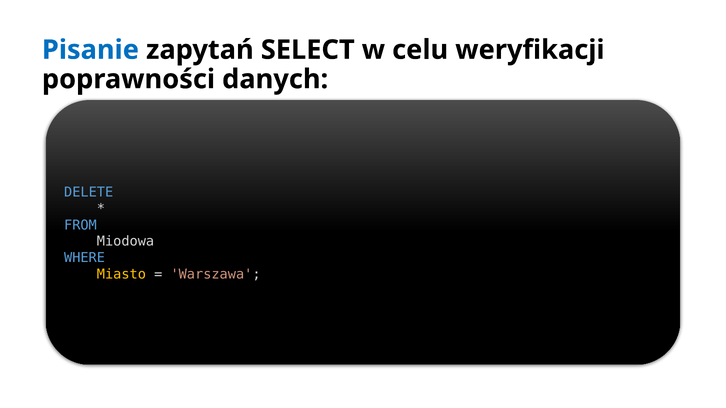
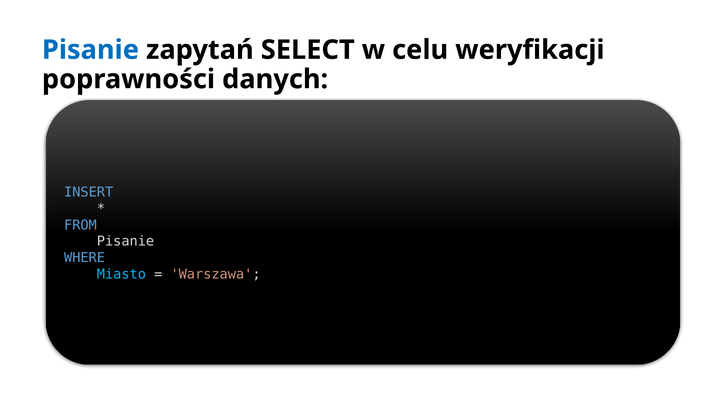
DELETE: DELETE -> INSERT
Miodowa at (125, 242): Miodowa -> Pisanie
Miasto colour: yellow -> light blue
